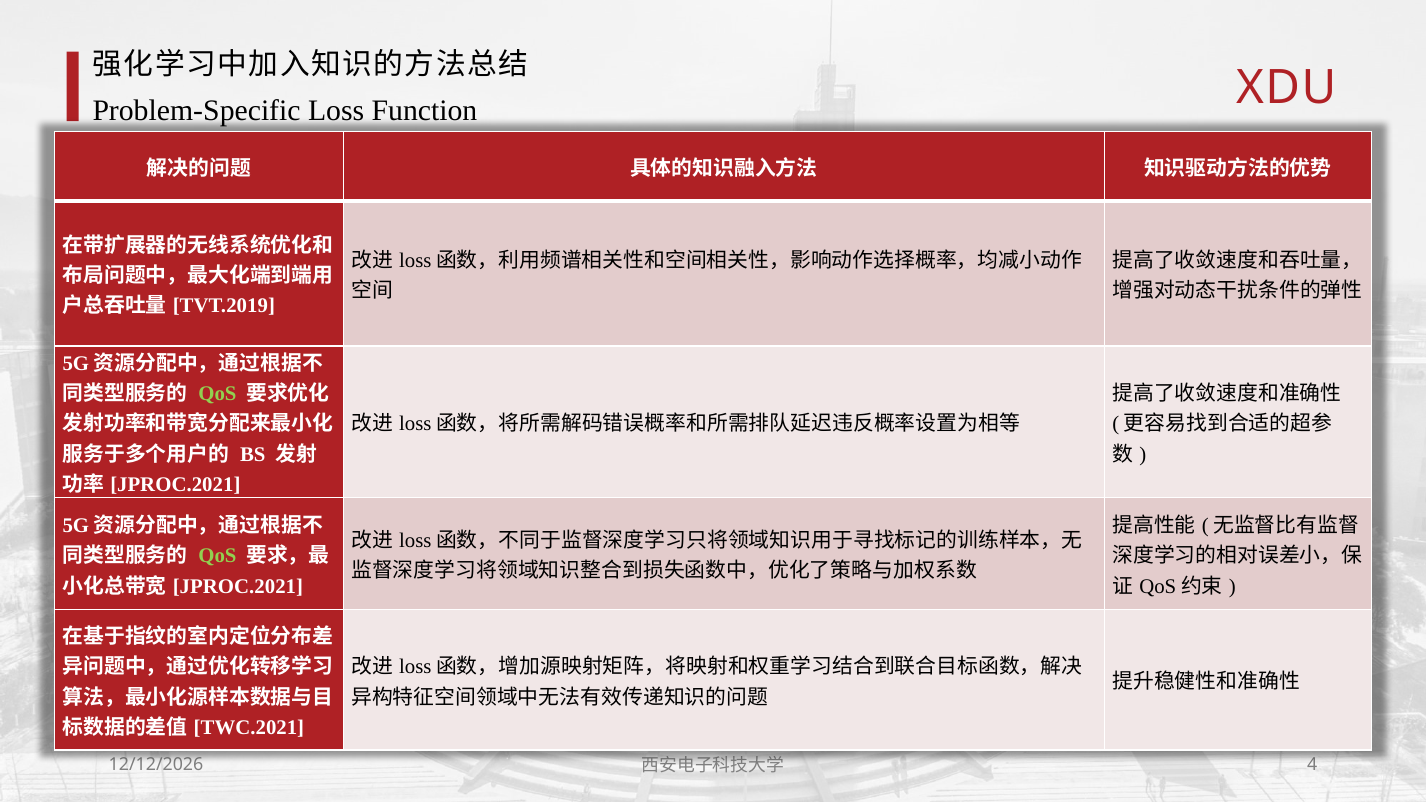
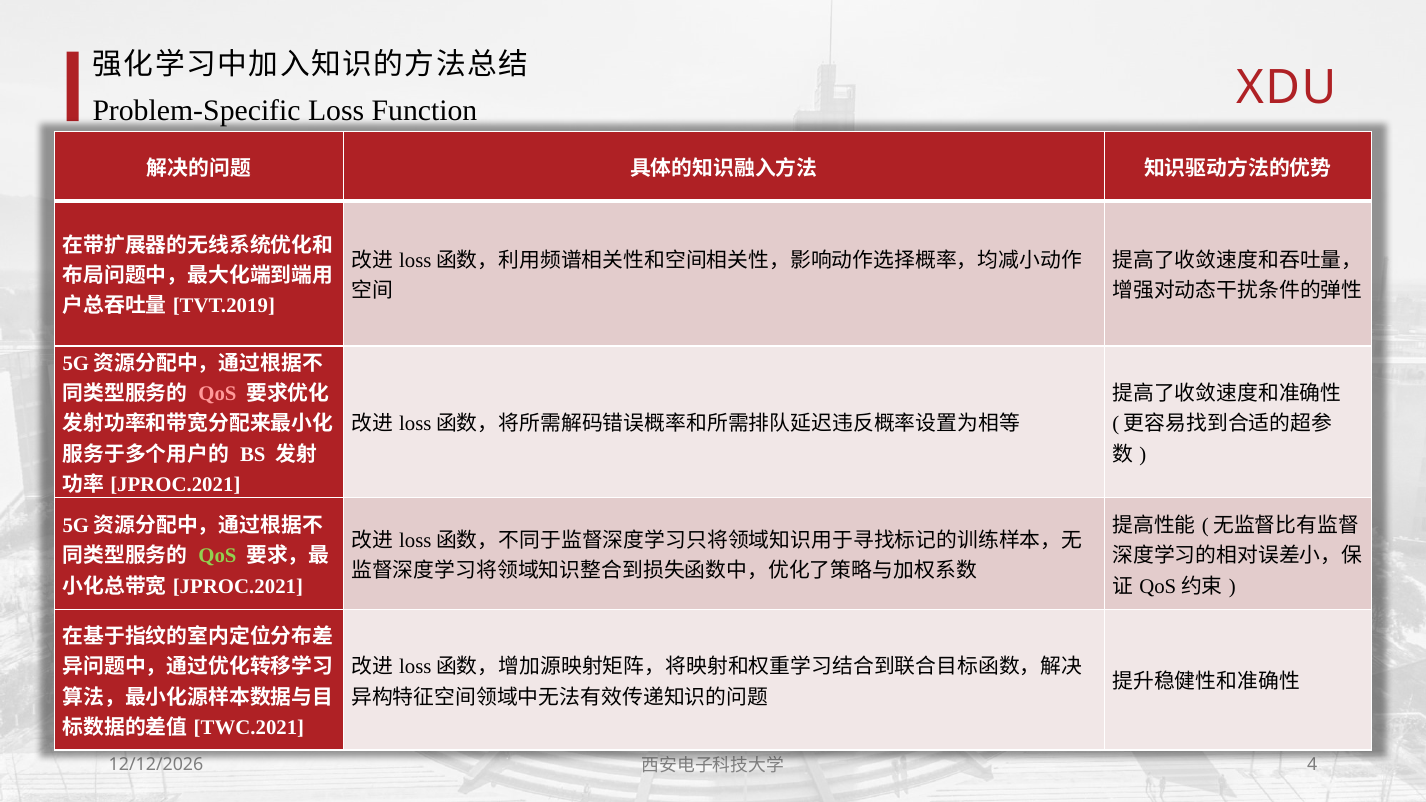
QoS at (217, 394) colour: light green -> pink
